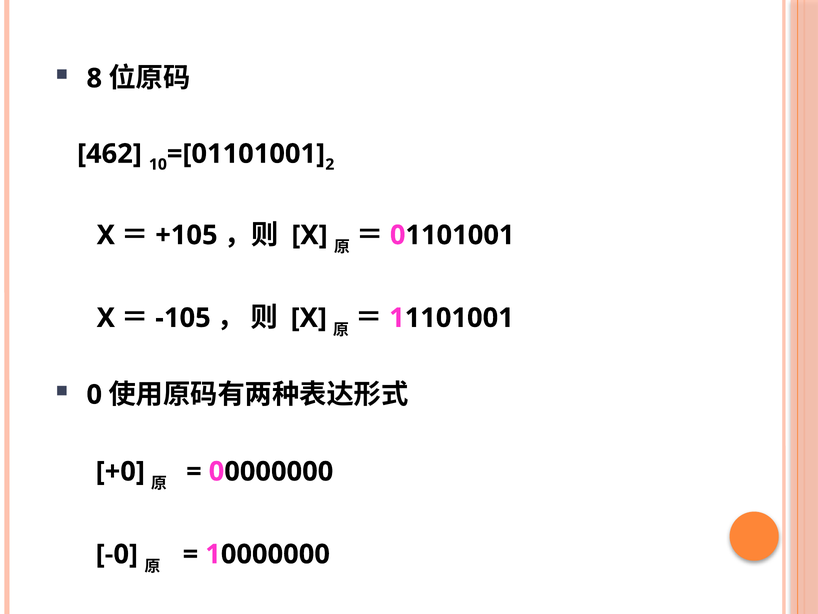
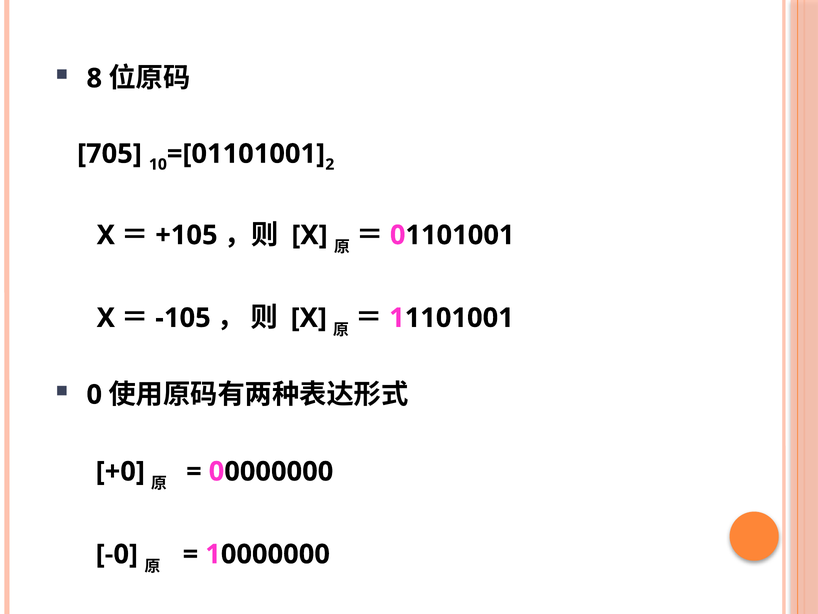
462: 462 -> 705
